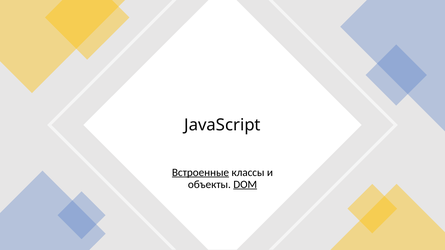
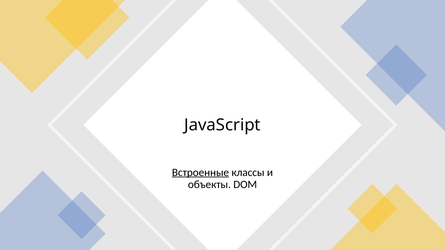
DOM underline: present -> none
